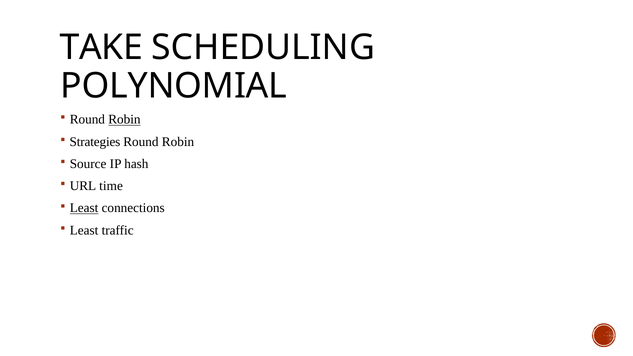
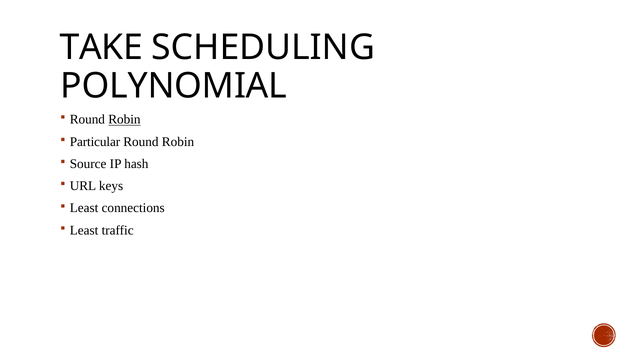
Strategies: Strategies -> Particular
time: time -> keys
Least at (84, 208) underline: present -> none
